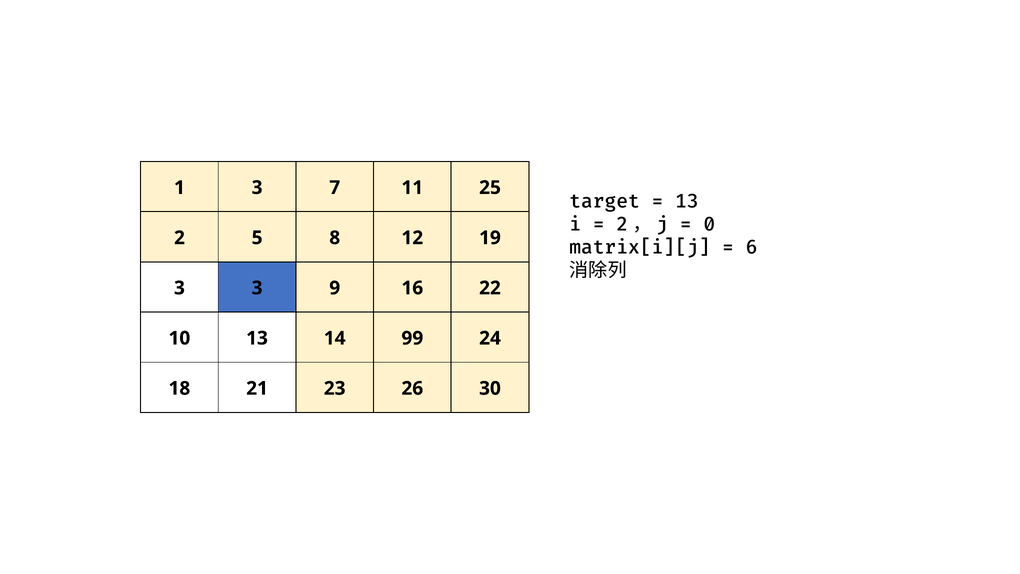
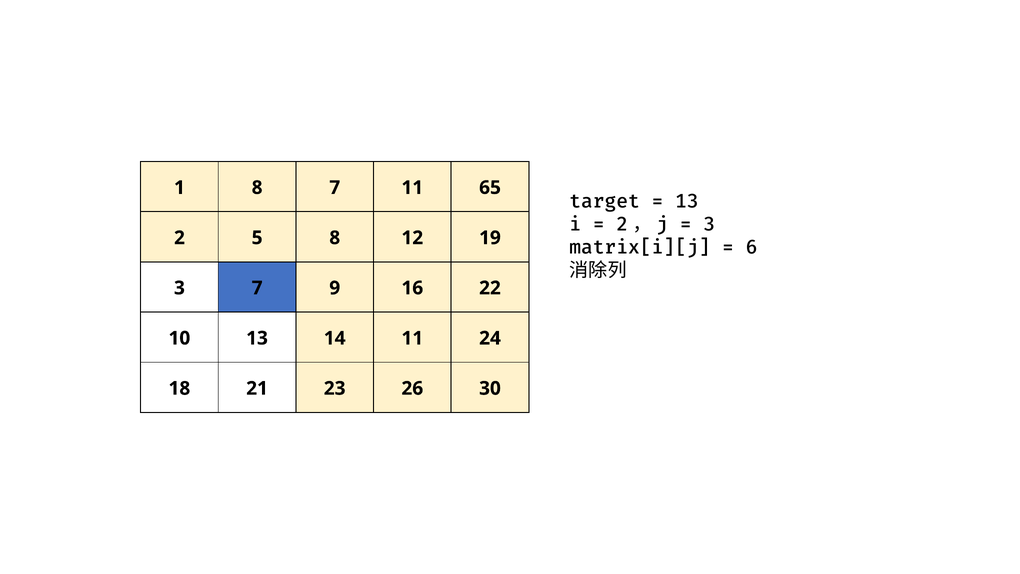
1 3: 3 -> 8
25: 25 -> 65
0 at (709, 224): 0 -> 3
3 3: 3 -> 7
14 99: 99 -> 11
